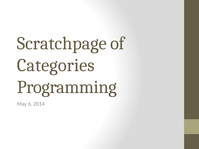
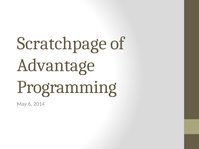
Categories: Categories -> Advantage
